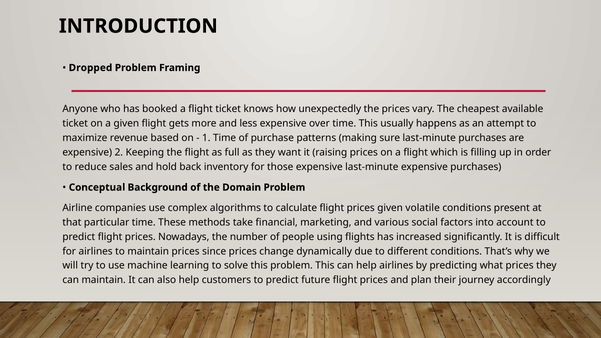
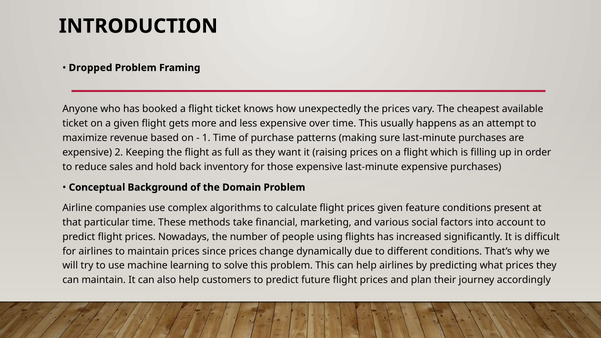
volatile: volatile -> feature
